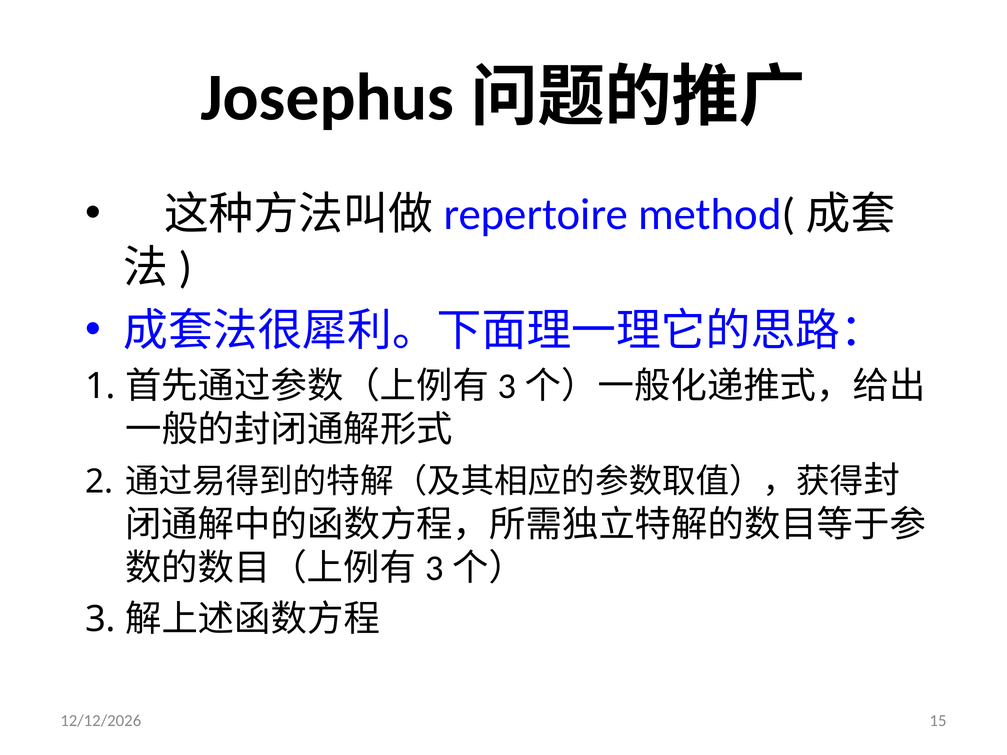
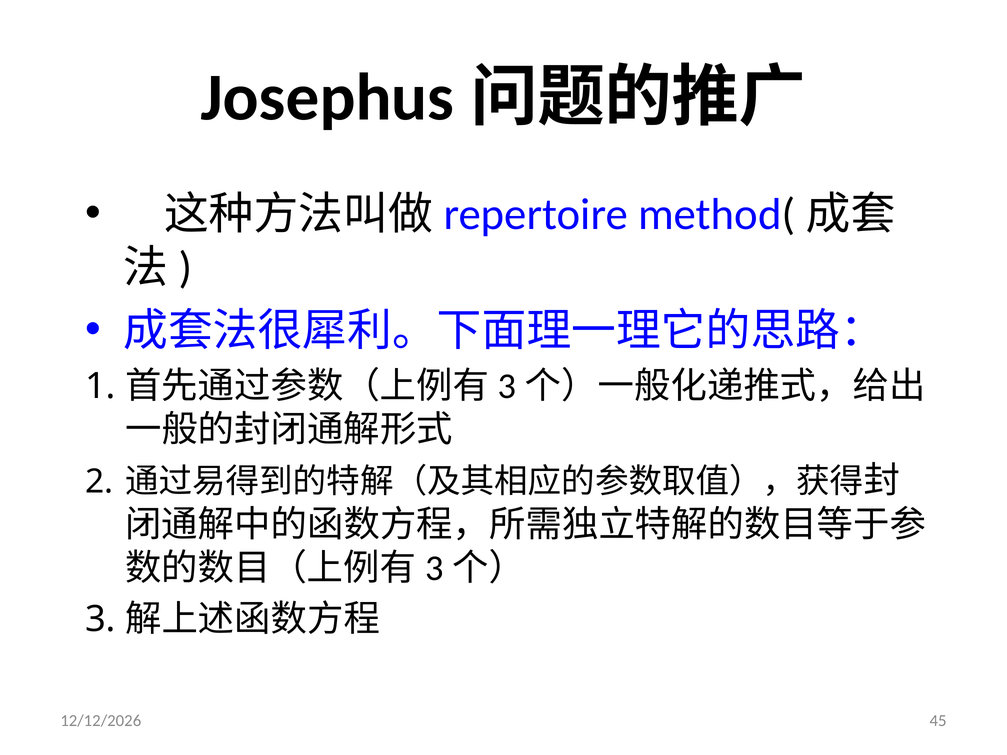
15: 15 -> 45
